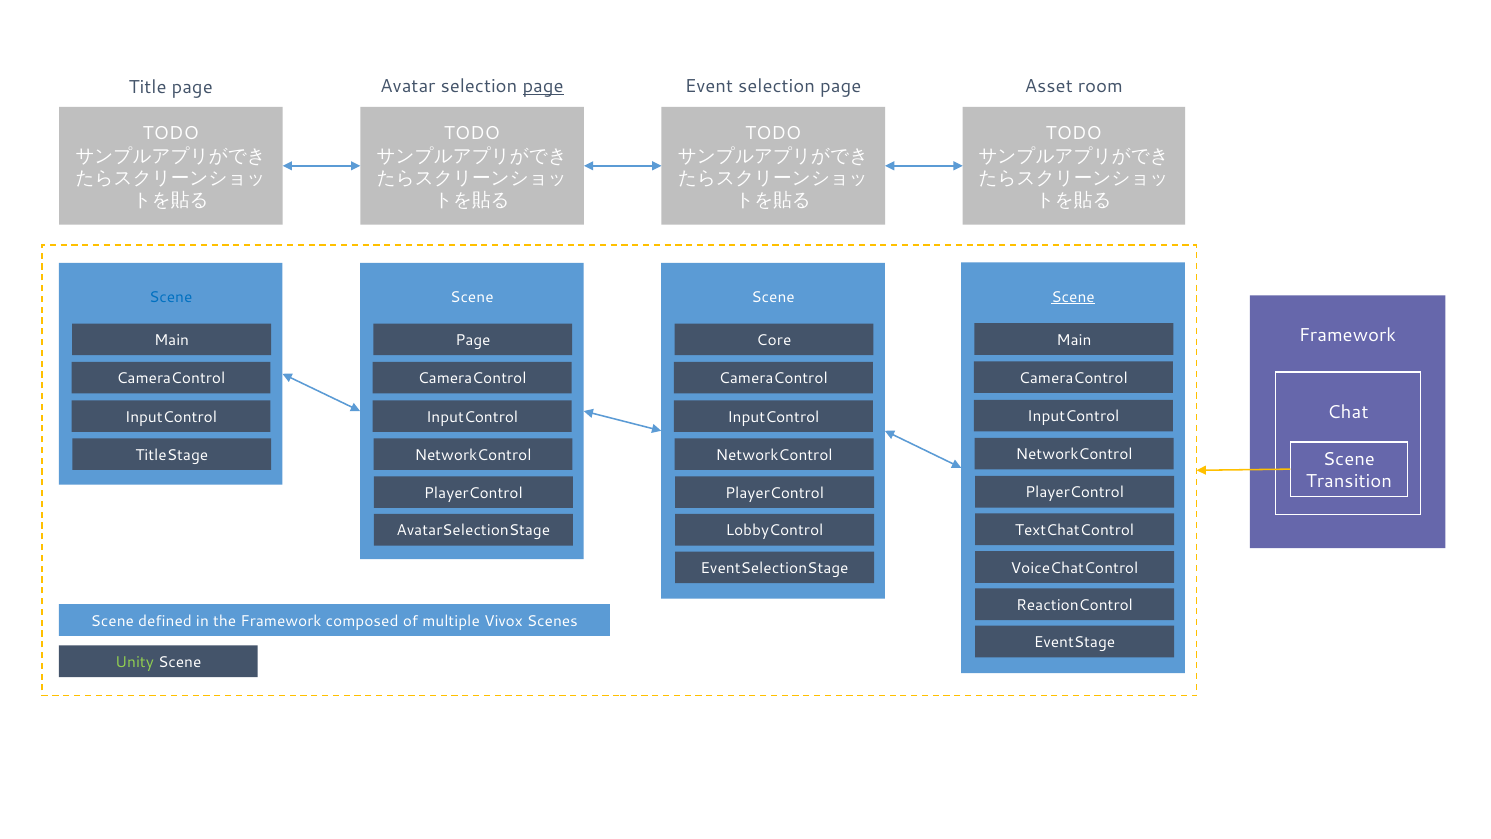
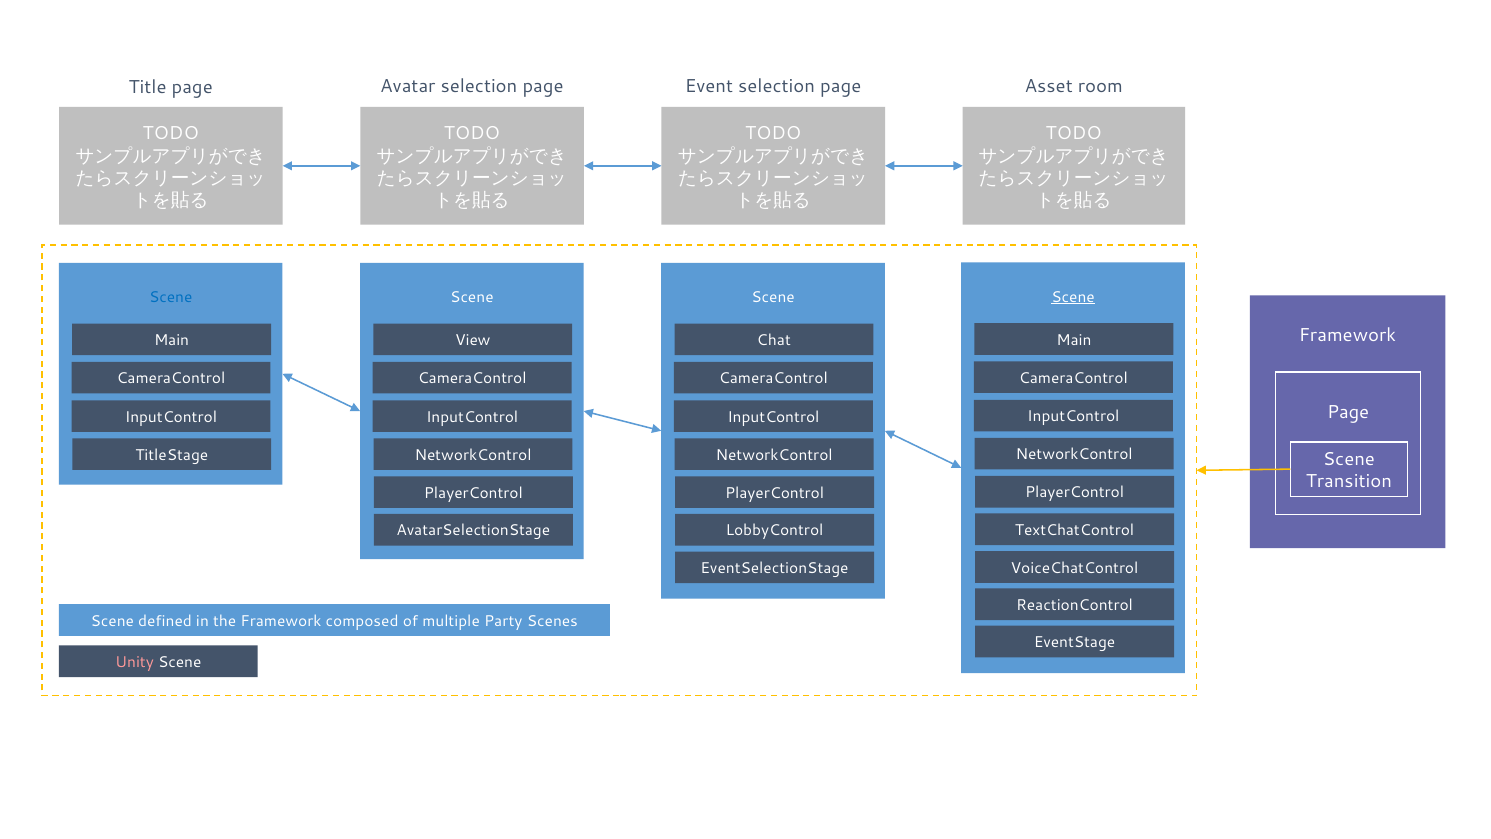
page at (543, 86) underline: present -> none
Page at (473, 340): Page -> View
Core: Core -> Chat
Chat at (1348, 412): Chat -> Page
Vivox: Vivox -> Party
Unity colour: light green -> pink
